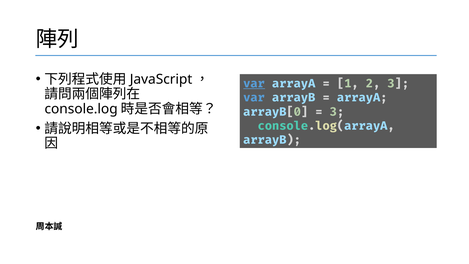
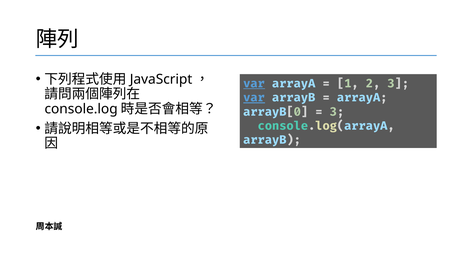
var at (254, 98) underline: none -> present
